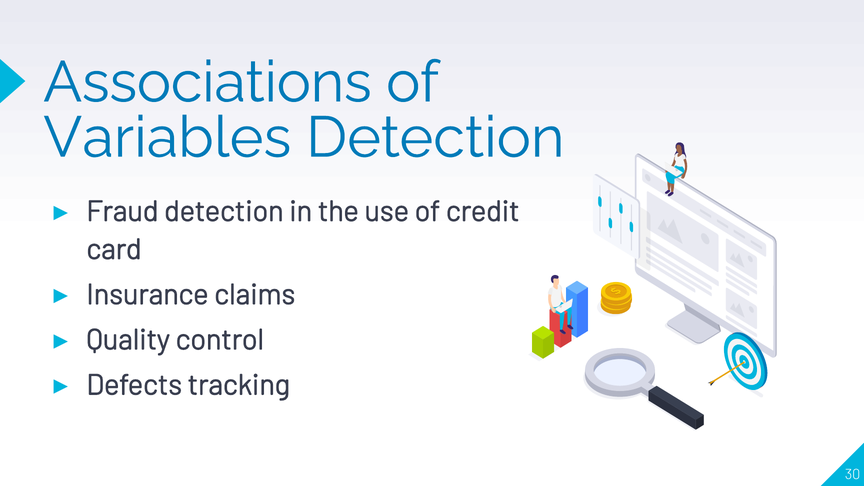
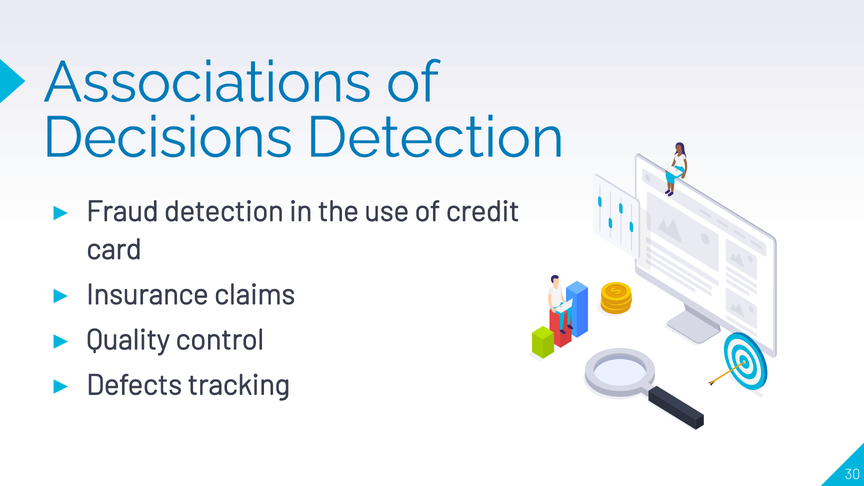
Variables: Variables -> Decisions
